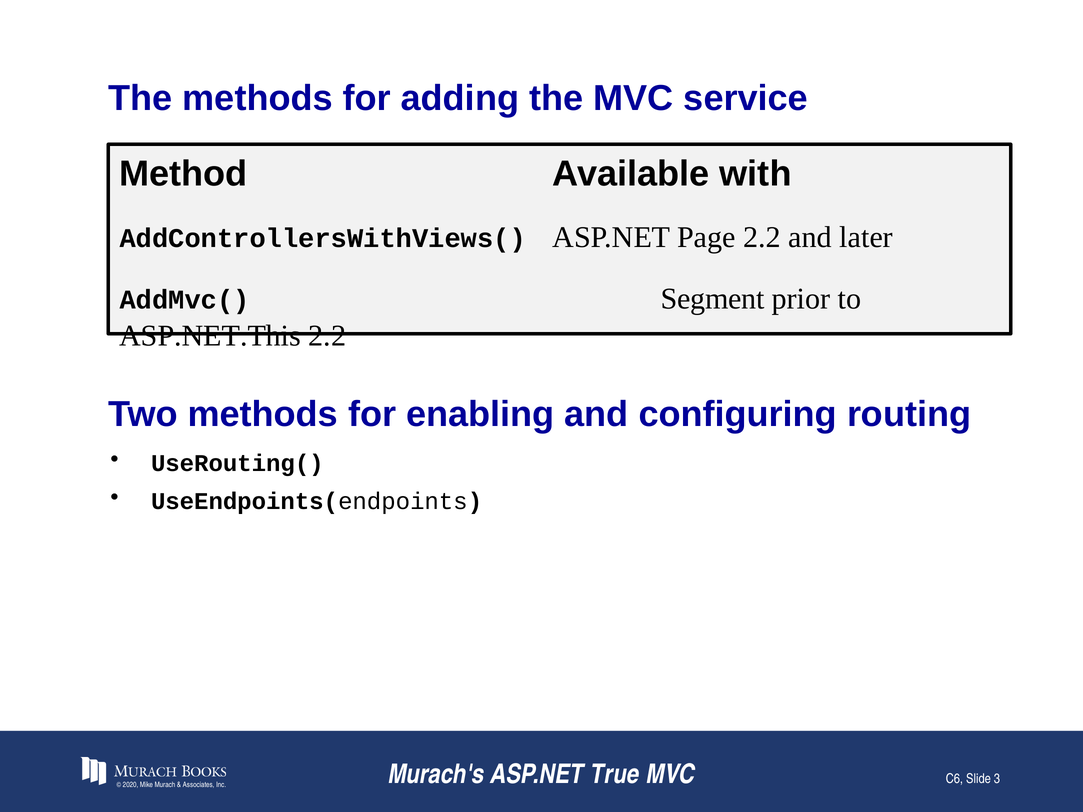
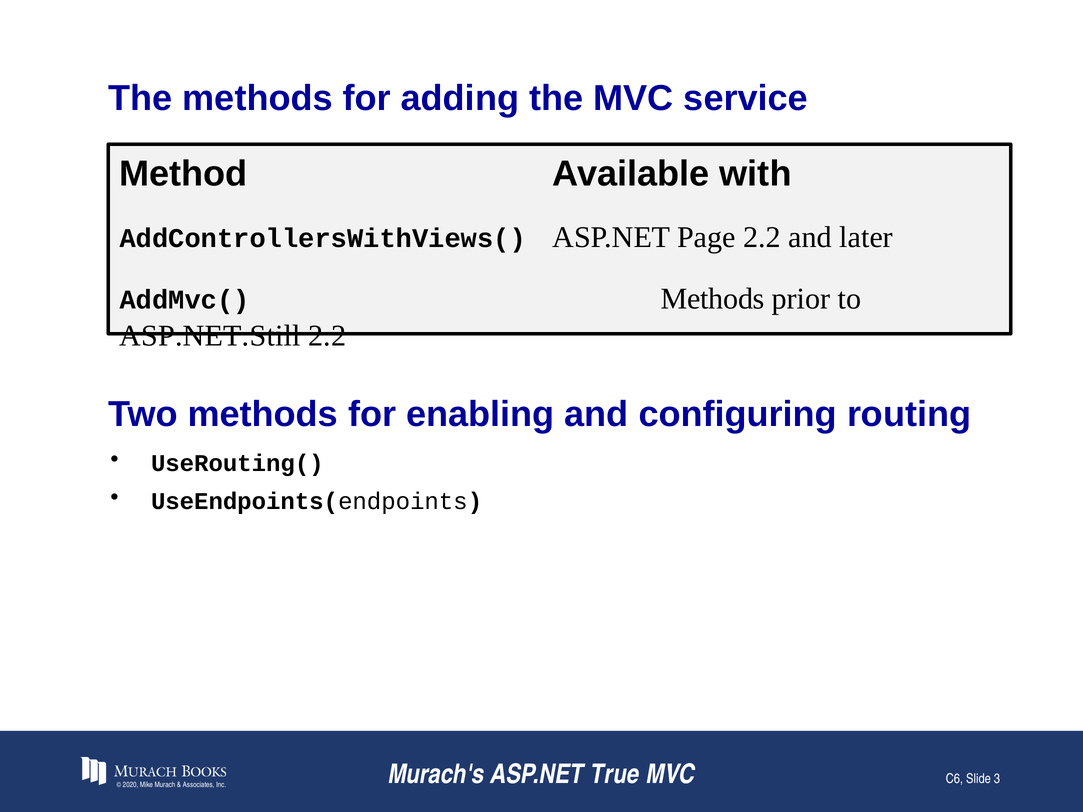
AddMvc( Segment: Segment -> Methods
ASP.NET.This: ASP.NET.This -> ASP.NET.Still
